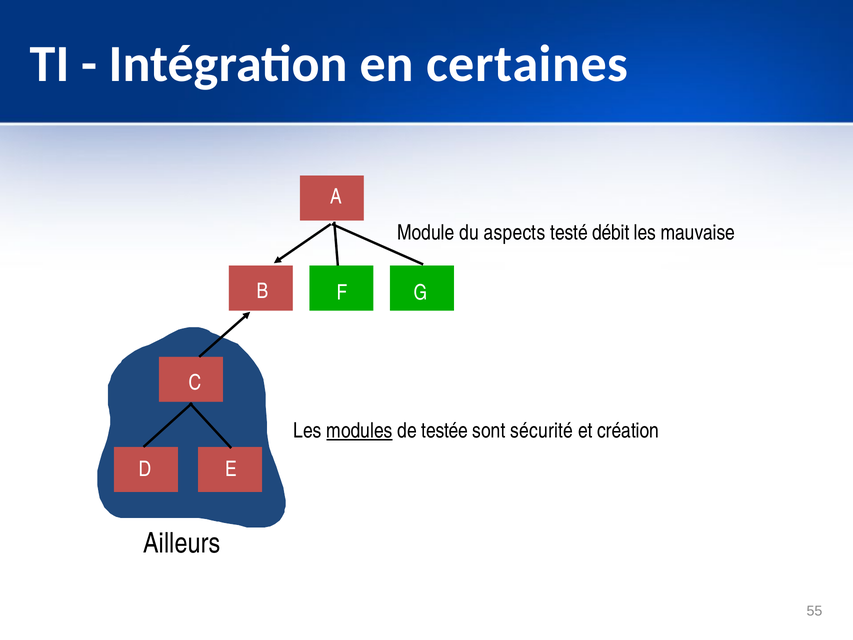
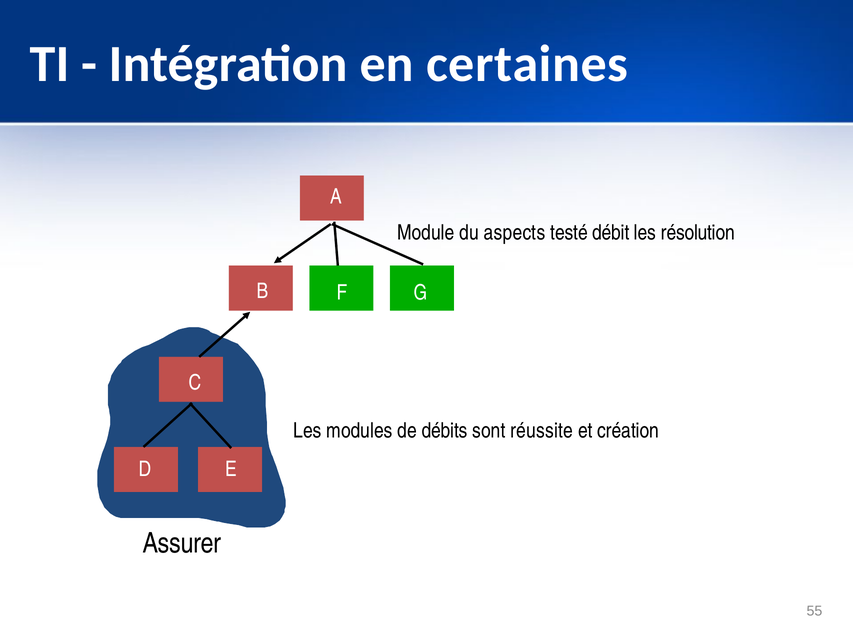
mauvaise: mauvaise -> résolution
modules underline: present -> none
testée: testée -> débits
sécurité: sécurité -> réussite
Ailleurs: Ailleurs -> Assurer
